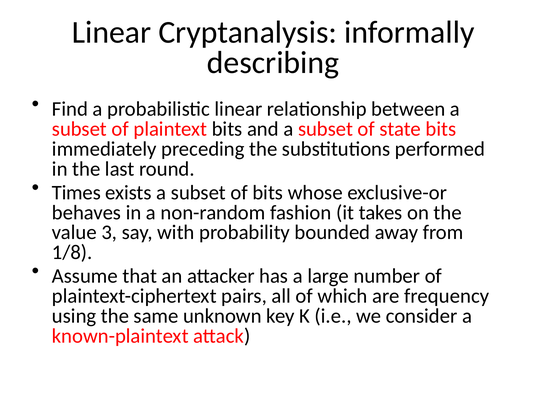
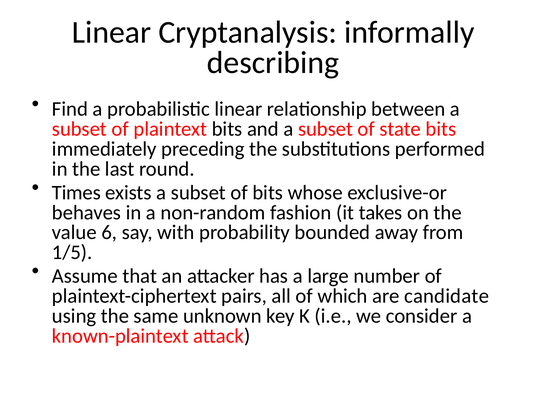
3: 3 -> 6
1/8: 1/8 -> 1/5
frequency: frequency -> candidate
